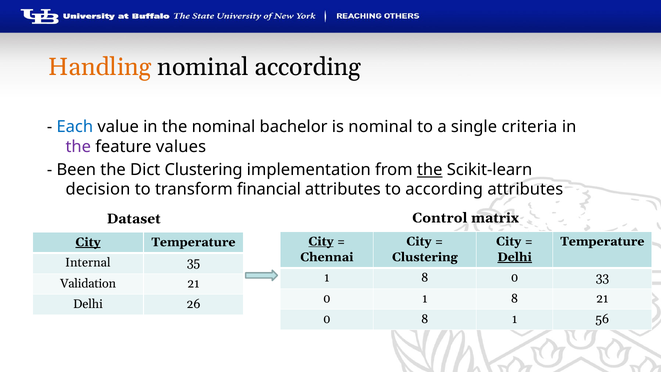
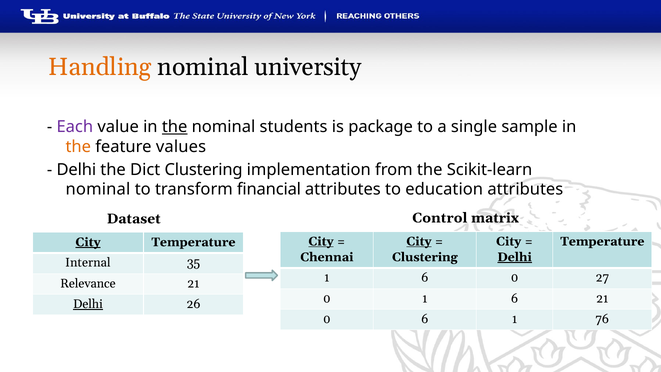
nominal according: according -> university
Each colour: blue -> purple
the at (175, 127) underline: none -> present
bachelor: bachelor -> students
is nominal: nominal -> package
criteria: criteria -> sample
the at (78, 146) colour: purple -> orange
Been at (76, 170): Been -> Delhi
the at (430, 170) underline: present -> none
decision at (98, 189): decision -> nominal
to according: according -> education
City at (419, 241) underline: none -> present
8 at (425, 278): 8 -> 6
33: 33 -> 27
Validation: Validation -> Relevance
0 1 8: 8 -> 6
Delhi at (88, 304) underline: none -> present
0 8: 8 -> 6
56: 56 -> 76
